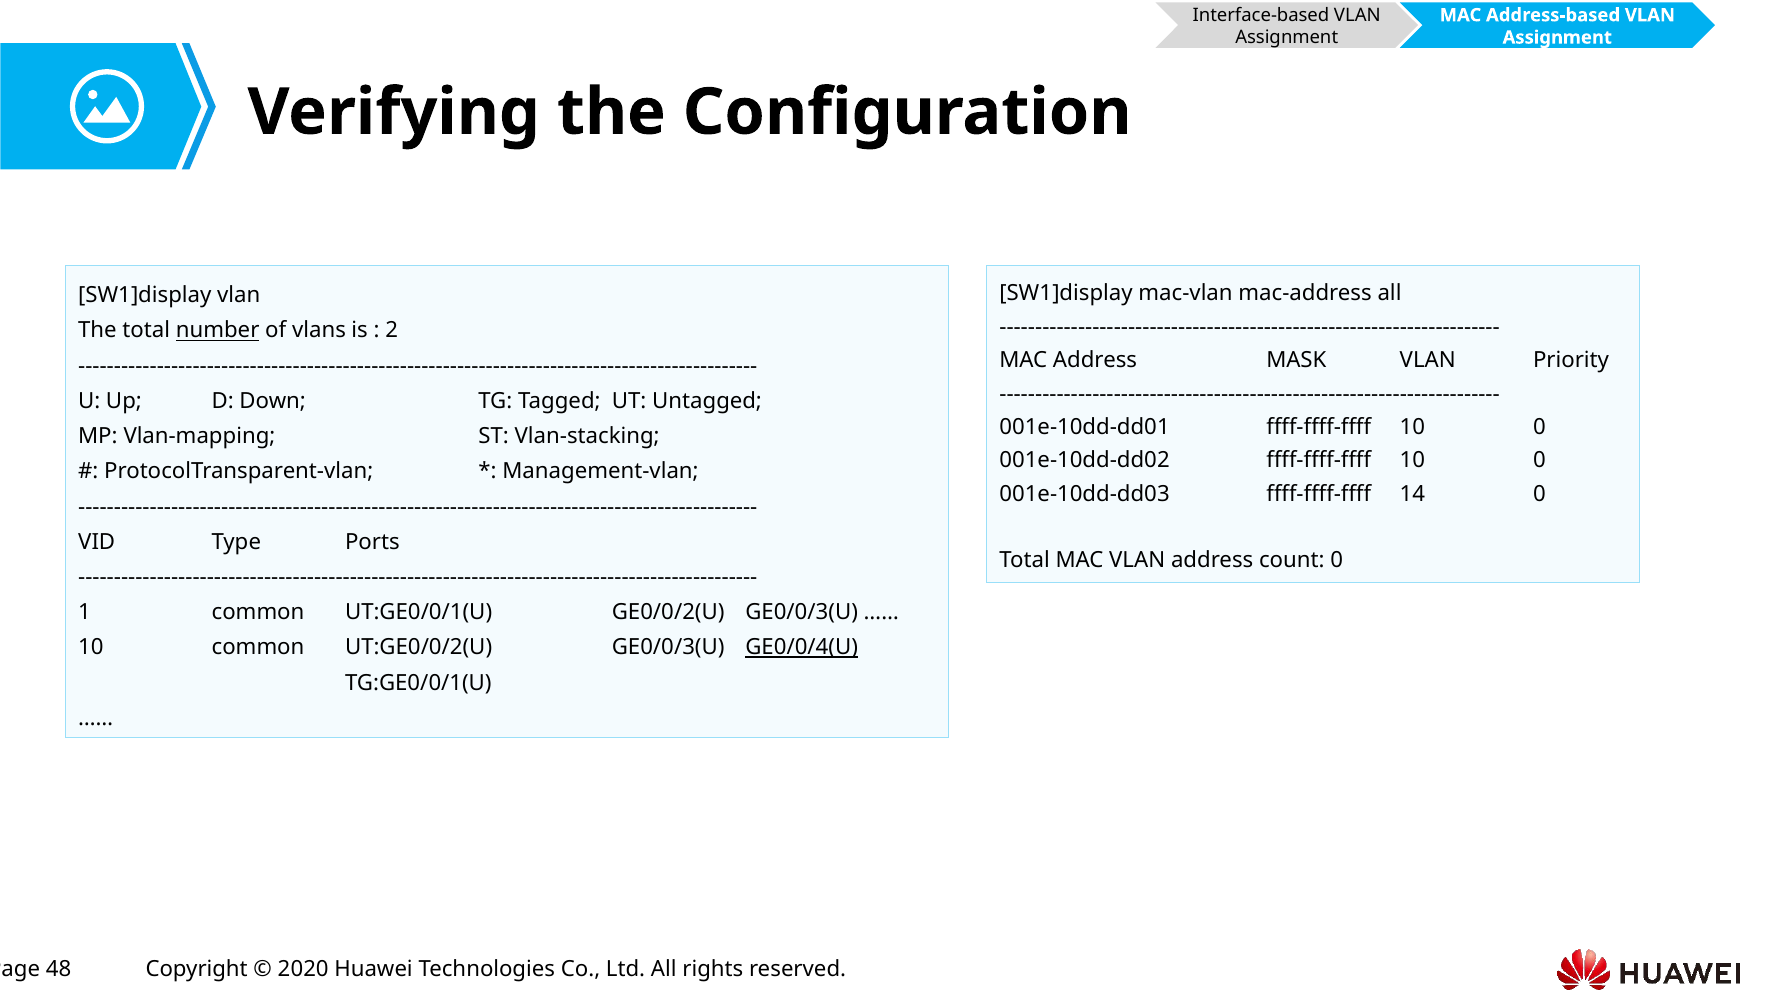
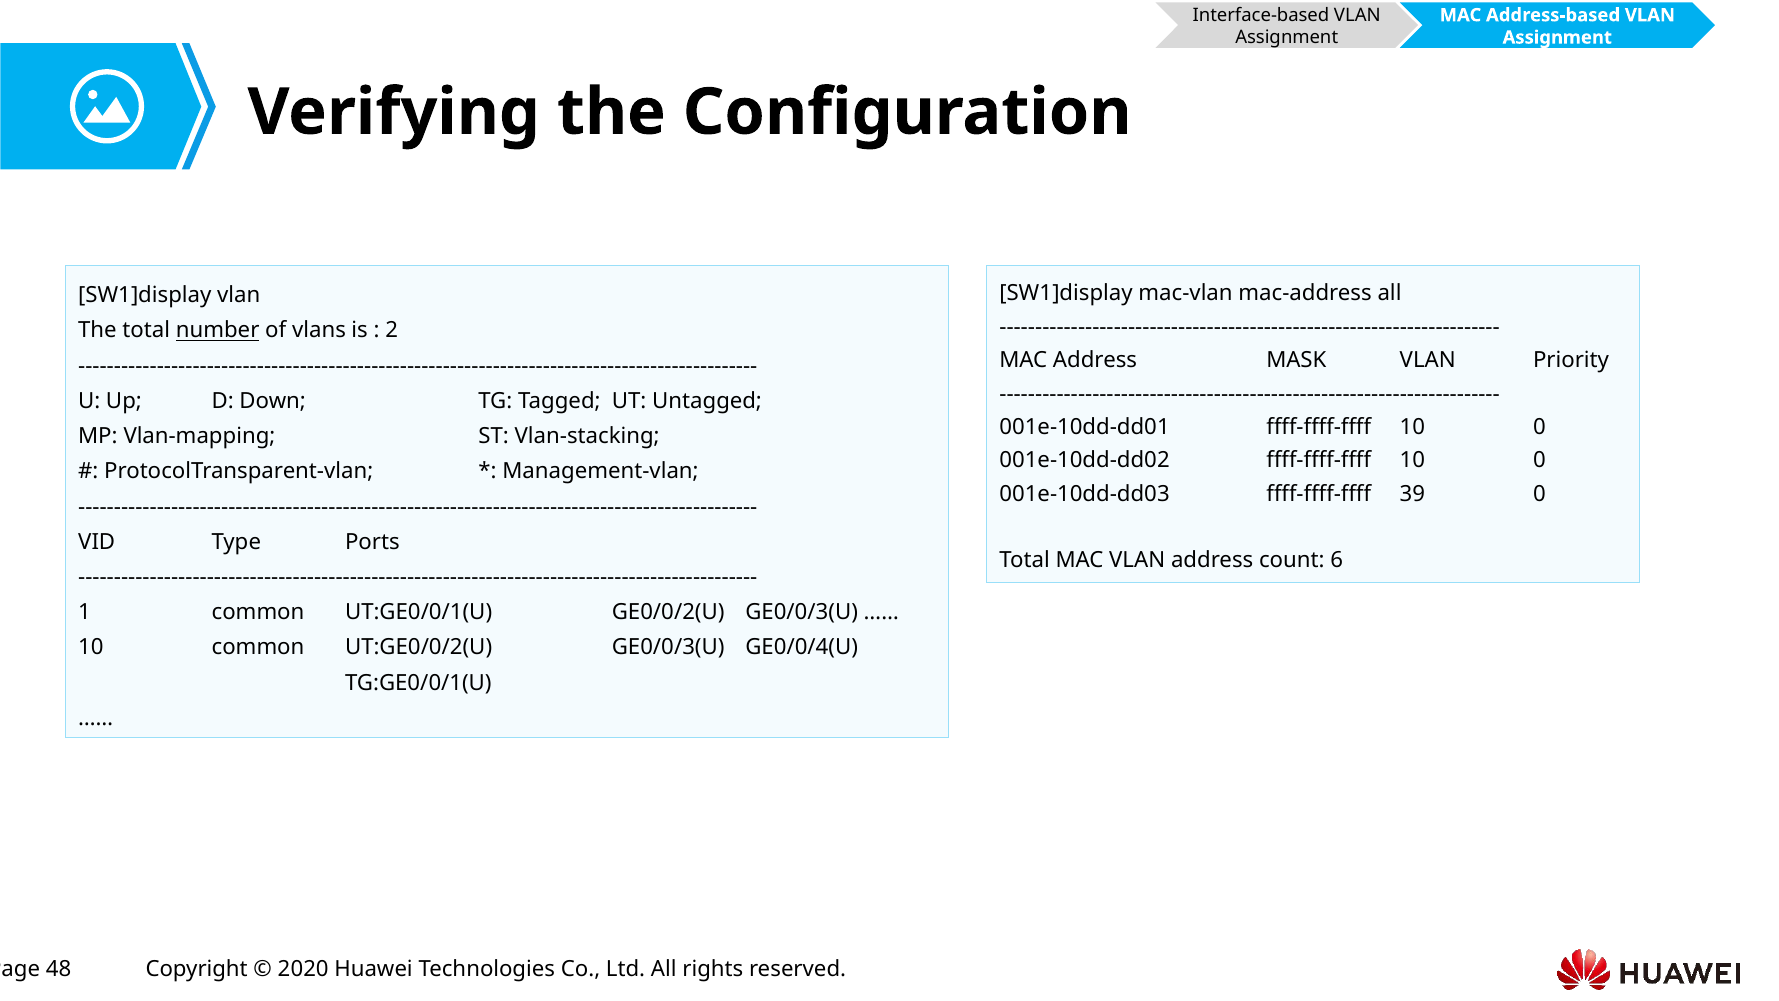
14: 14 -> 39
count 0: 0 -> 6
GE0/0/4(U underline: present -> none
